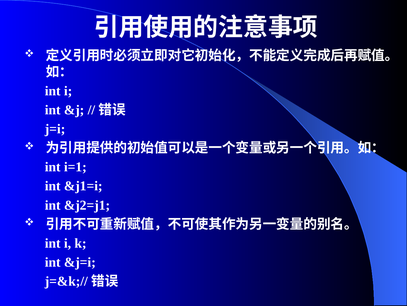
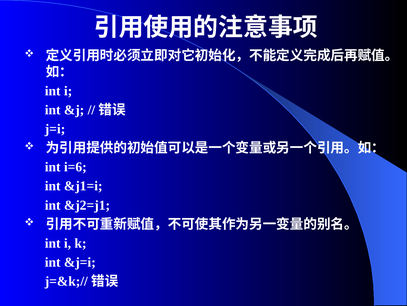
i=1: i=1 -> i=6
